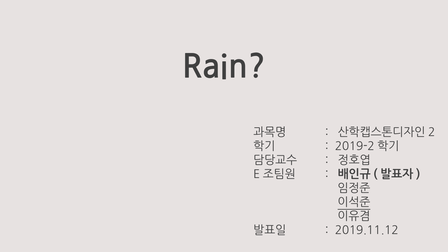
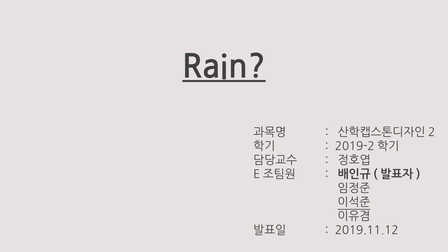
Rain underline: none -> present
